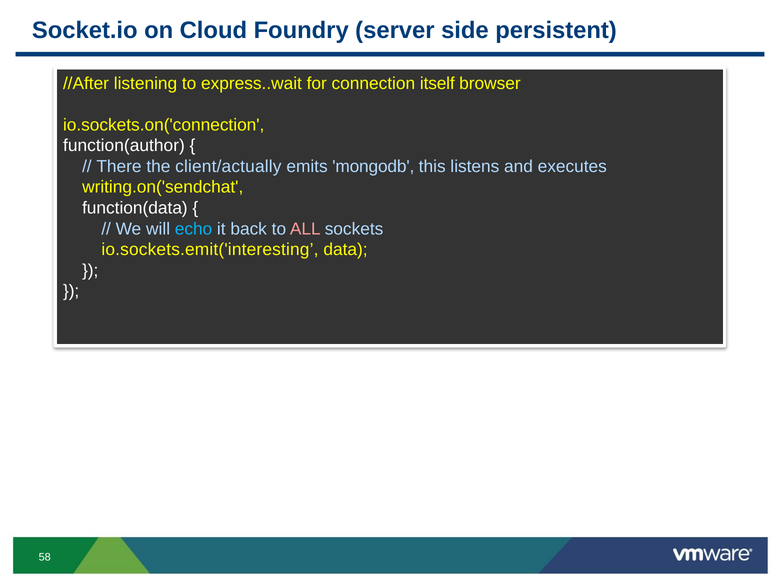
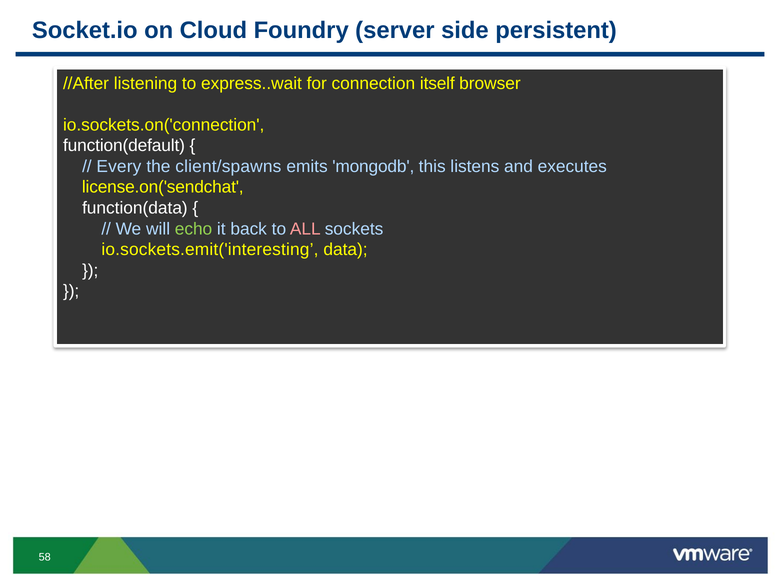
function(author: function(author -> function(default
There: There -> Every
client/actually: client/actually -> client/spawns
writing.on('sendchat: writing.on('sendchat -> license.on('sendchat
echo colour: light blue -> light green
